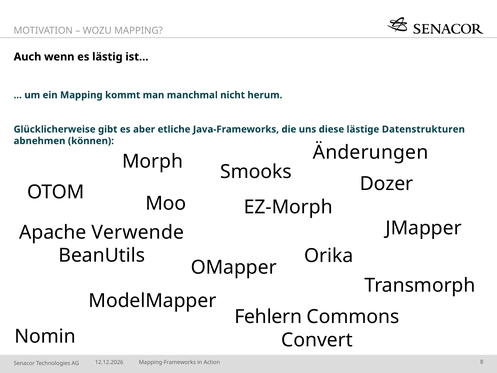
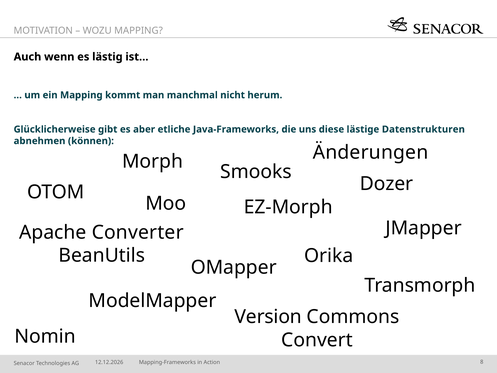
Verwende: Verwende -> Converter
Fehlern: Fehlern -> Version
